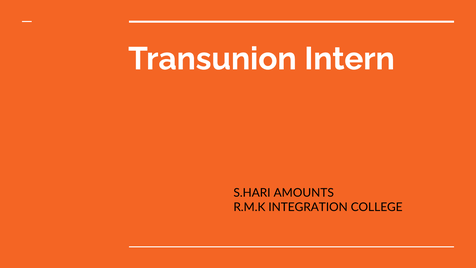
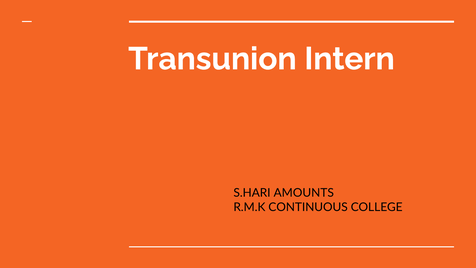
INTEGRATION: INTEGRATION -> CONTINUOUS
